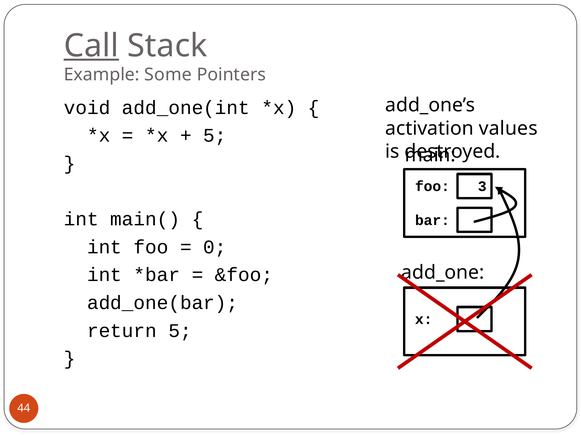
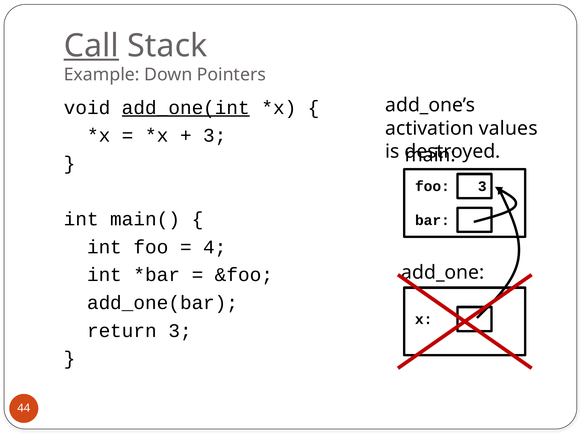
Some: Some -> Down
add_one(int underline: none -> present
5 at (215, 136): 5 -> 3
0: 0 -> 4
return 5: 5 -> 3
